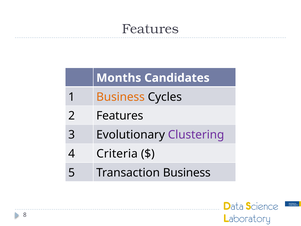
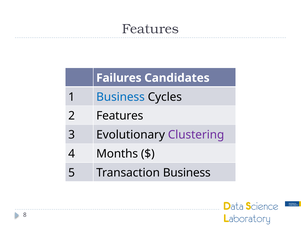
Months: Months -> Failures
Business at (121, 97) colour: orange -> blue
Criteria: Criteria -> Months
